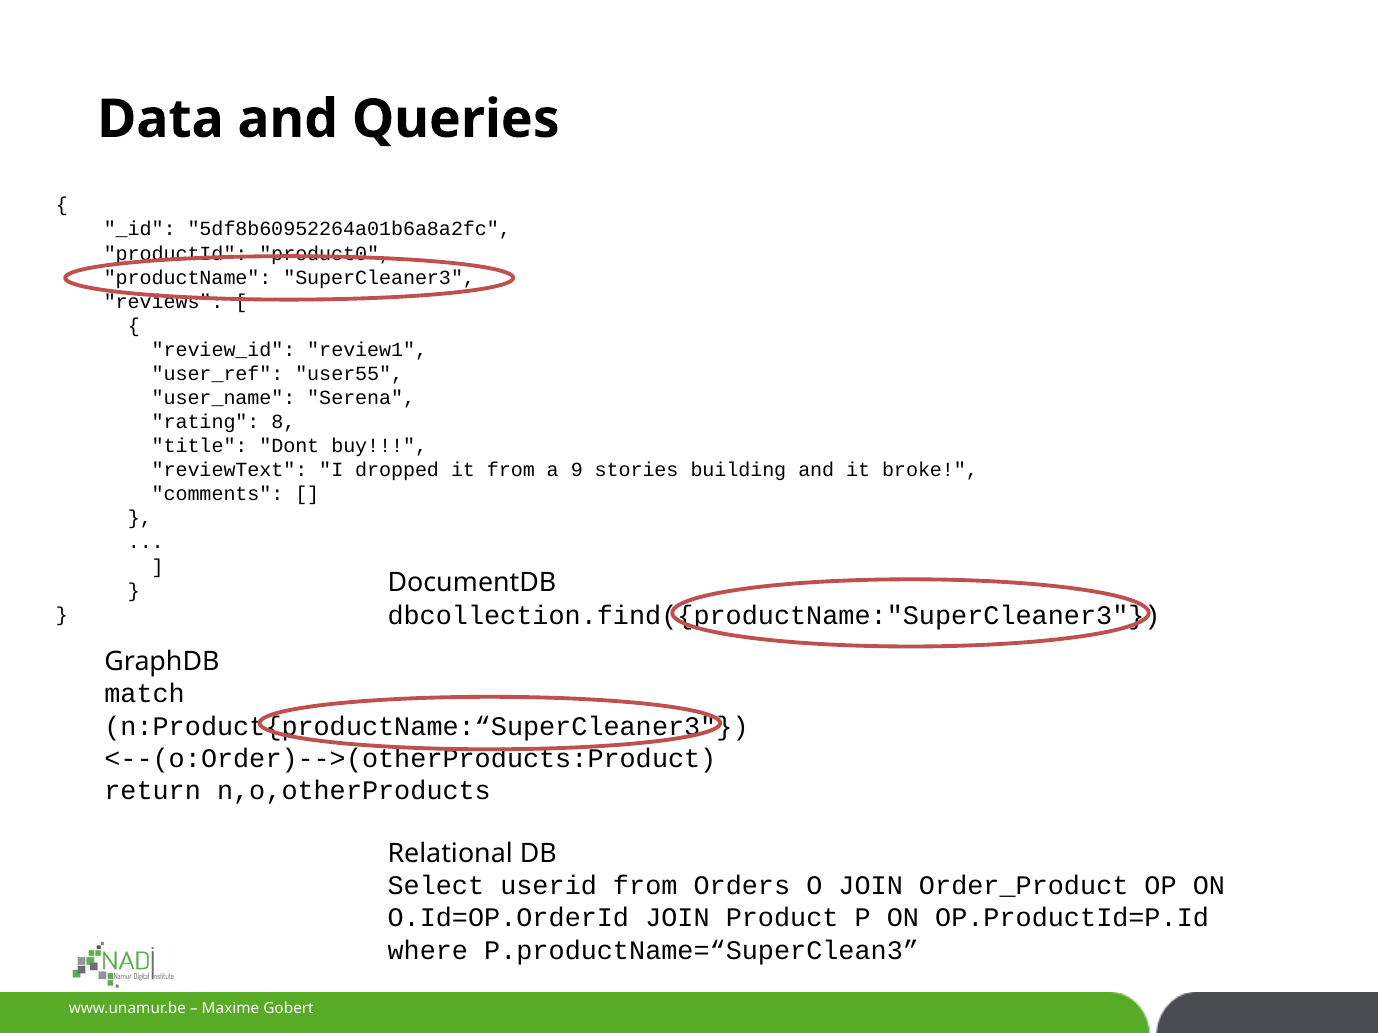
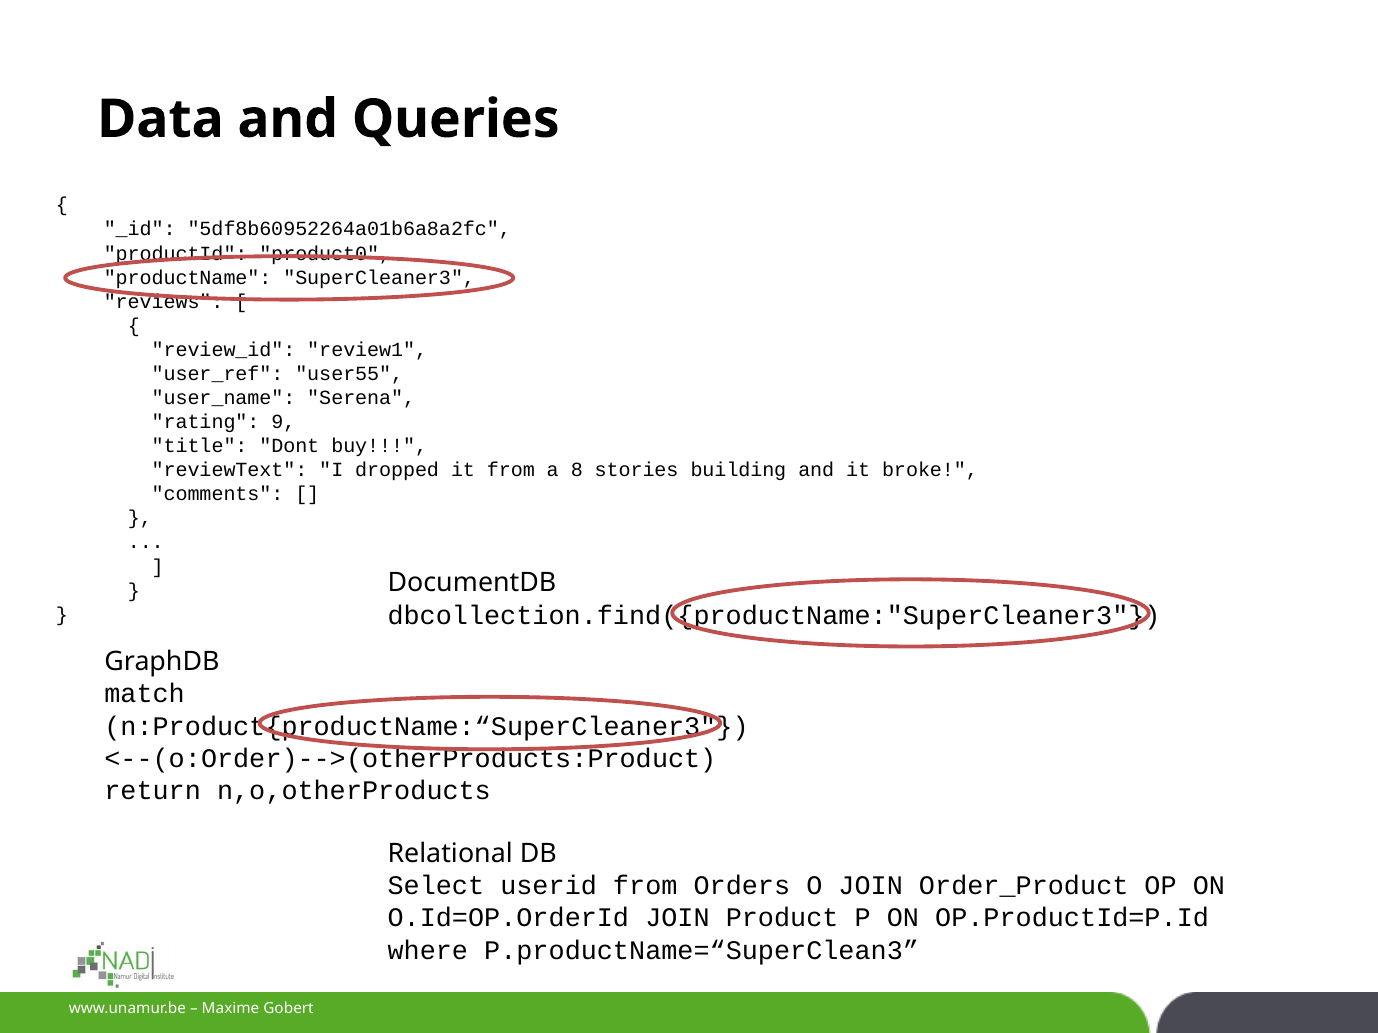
8: 8 -> 9
9: 9 -> 8
